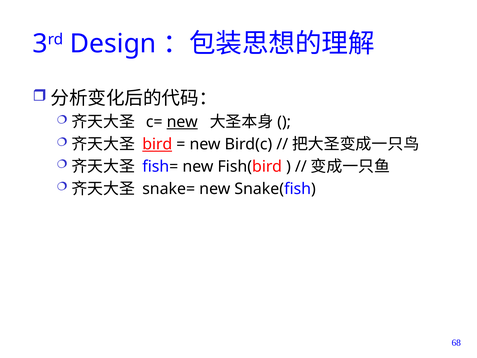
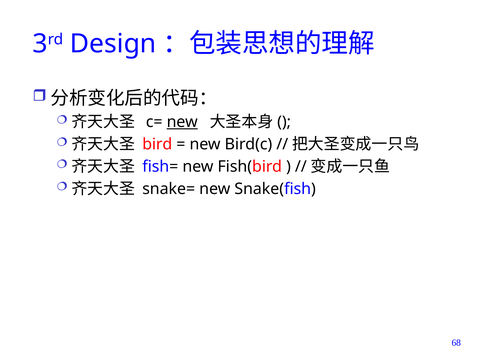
bird underline: present -> none
